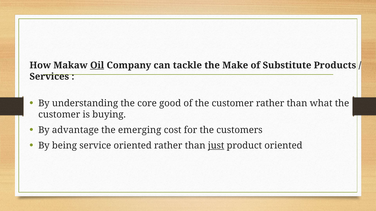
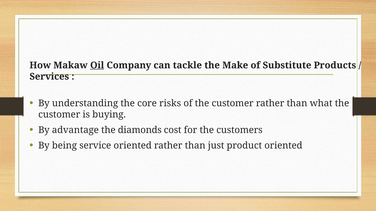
good: good -> risks
emerging: emerging -> diamonds
just underline: present -> none
